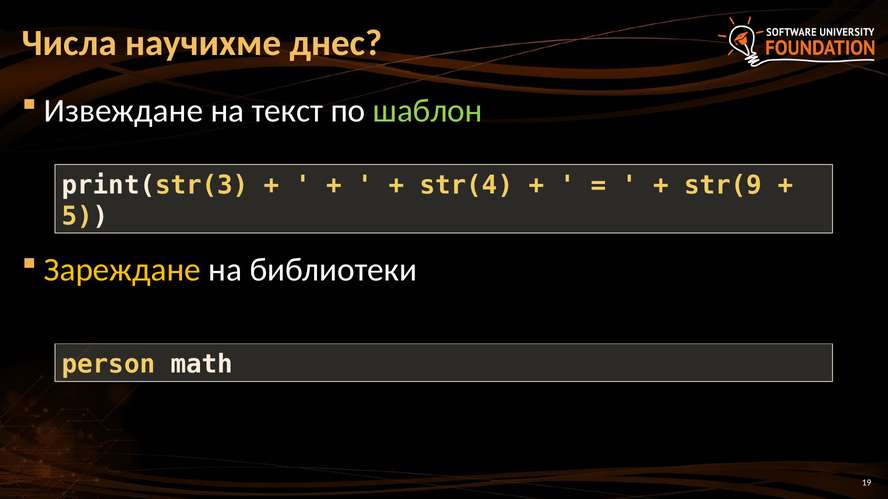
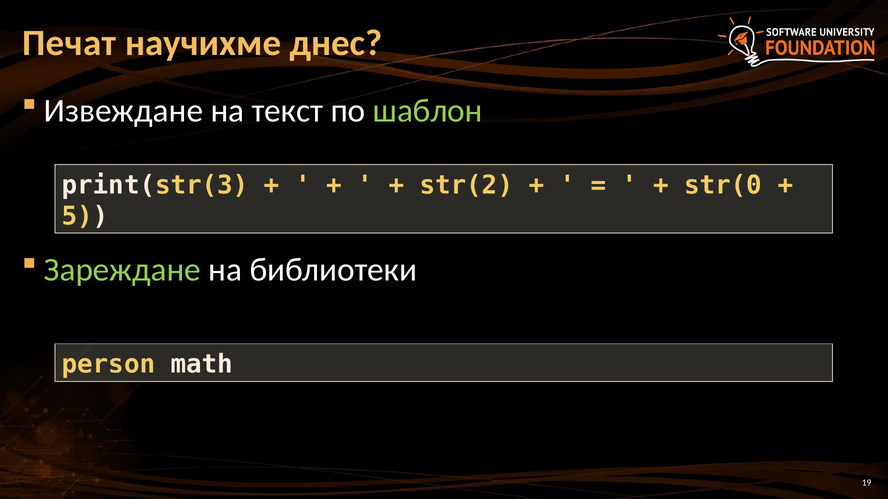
Числа: Числа -> Печат
str(4: str(4 -> str(2
str(9: str(9 -> str(0
Зареждане colour: yellow -> light green
